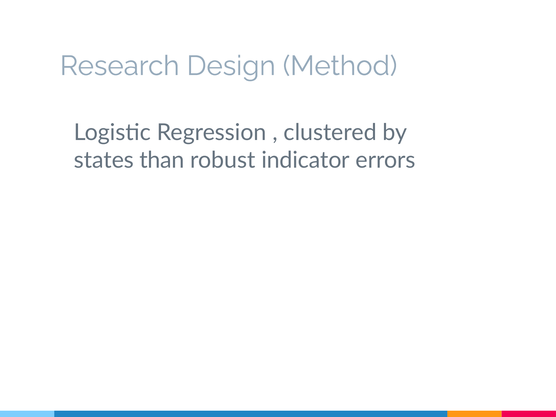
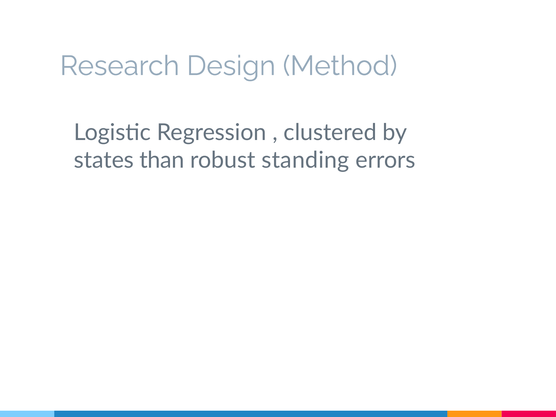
indicator: indicator -> standing
